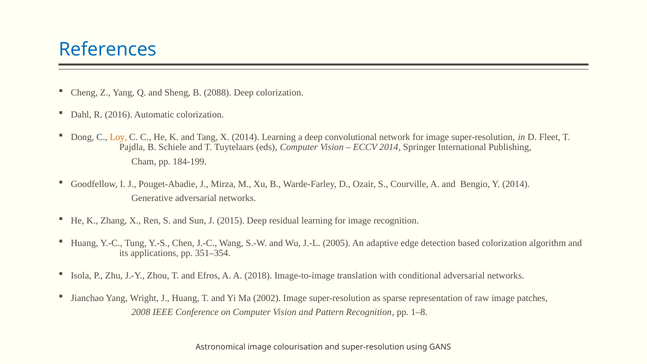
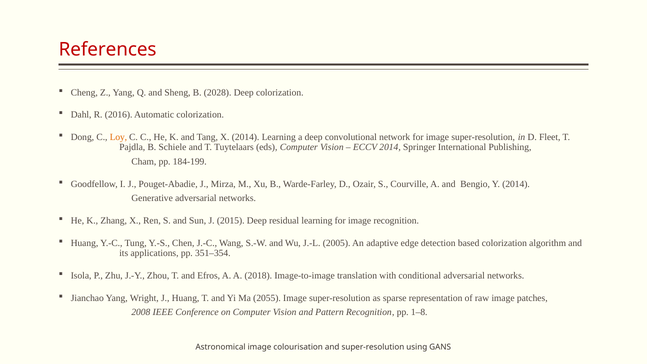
References colour: blue -> red
2088: 2088 -> 2028
2002: 2002 -> 2055
